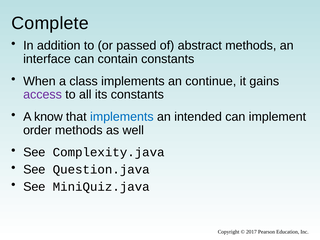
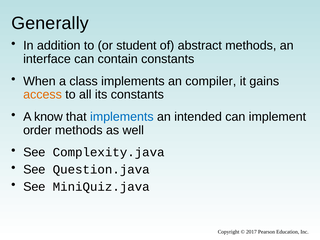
Complete: Complete -> Generally
passed: passed -> student
continue: continue -> compiler
access colour: purple -> orange
